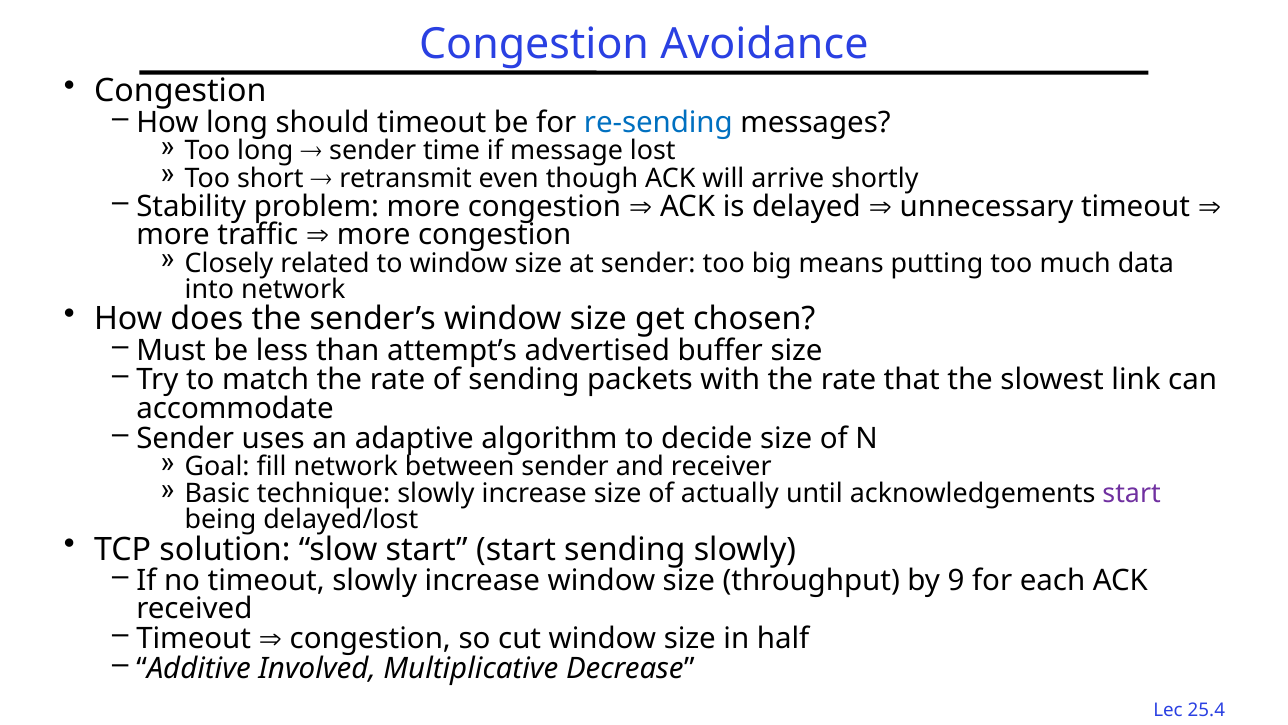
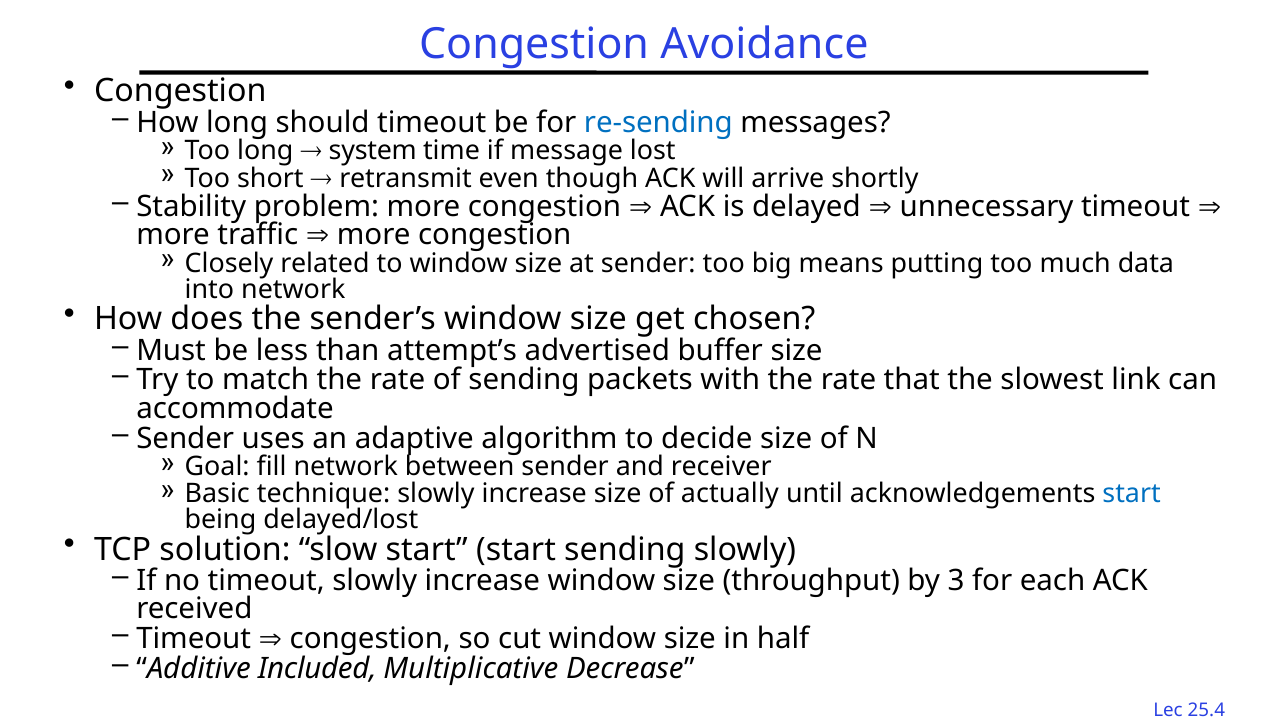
sender at (373, 151): sender -> system
start at (1132, 494) colour: purple -> blue
9: 9 -> 3
Involved: Involved -> Included
